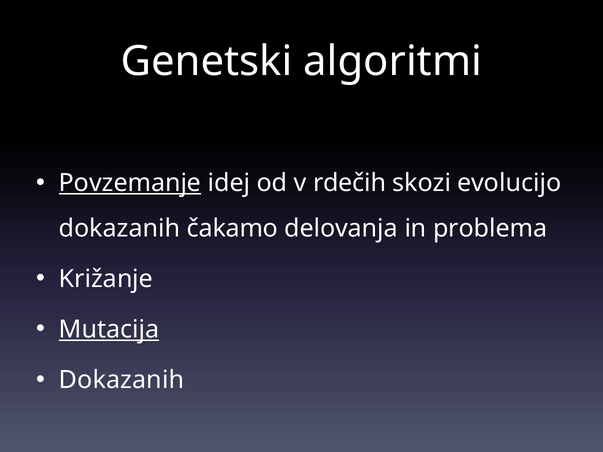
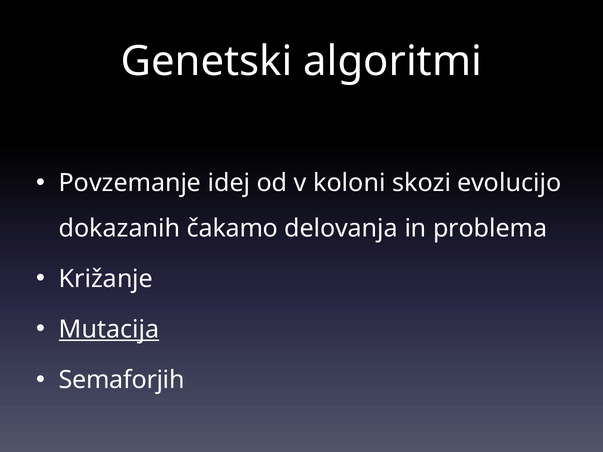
Povzemanje underline: present -> none
rdečih: rdečih -> koloni
Dokazanih at (122, 380): Dokazanih -> Semaforjih
